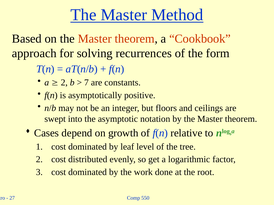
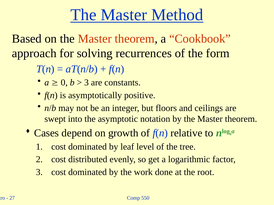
2 at (64, 83): 2 -> 0
7 at (86, 83): 7 -> 3
